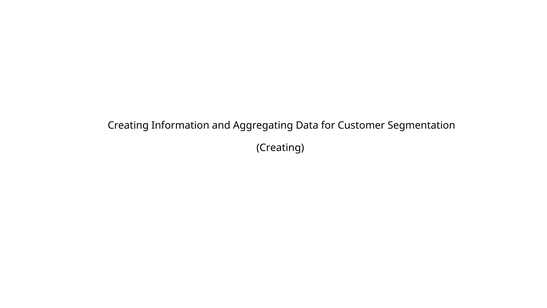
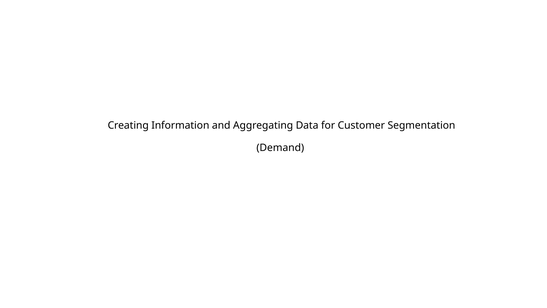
Creating at (280, 148): Creating -> Demand
